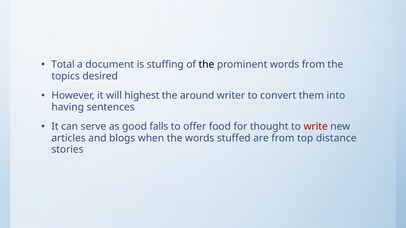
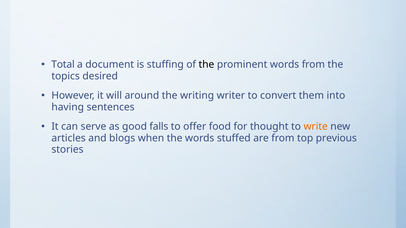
highest: highest -> around
around: around -> writing
write colour: red -> orange
distance: distance -> previous
